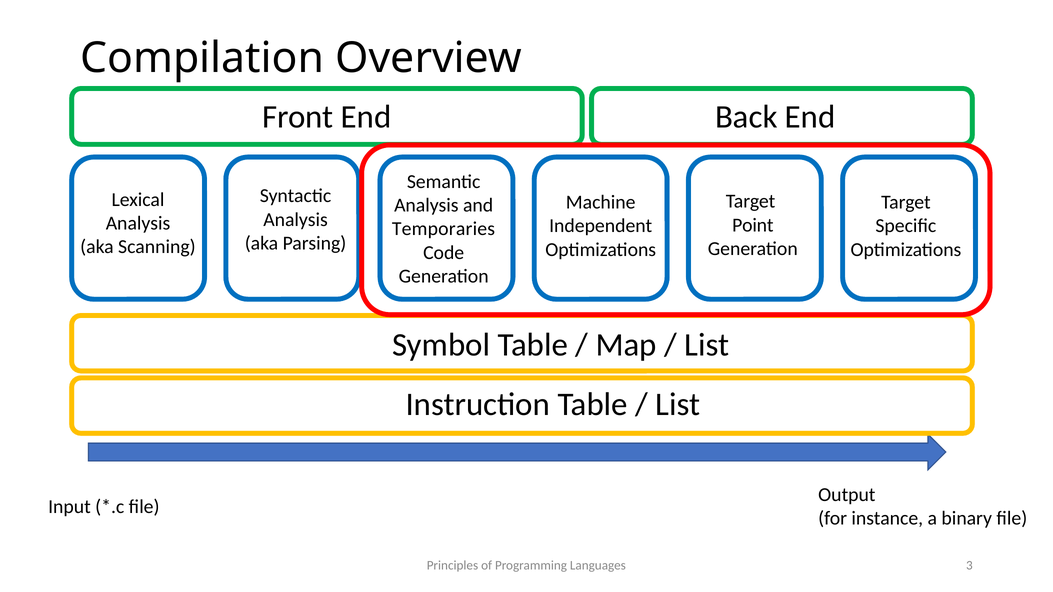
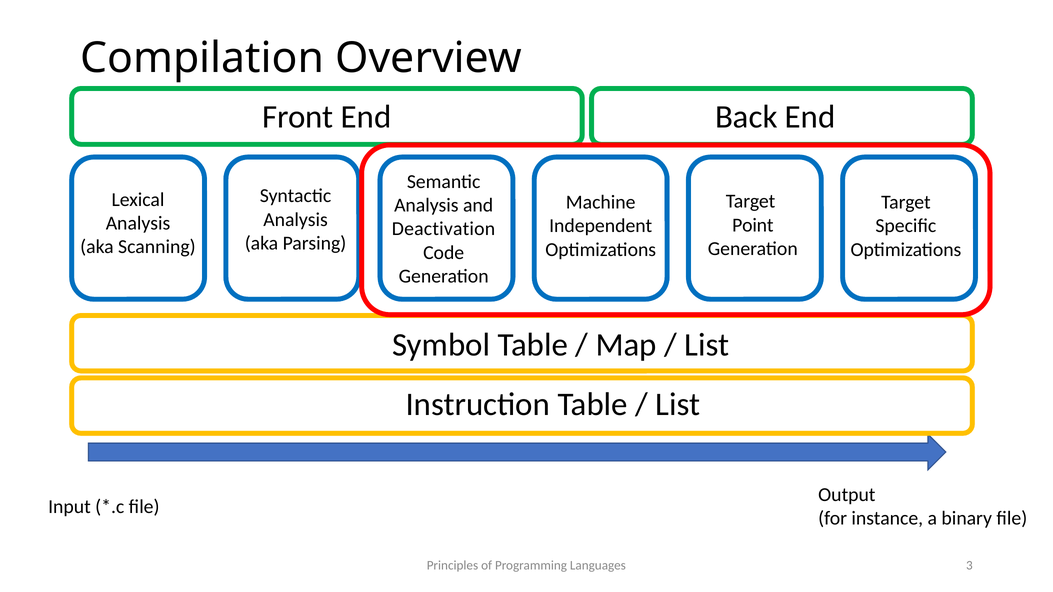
Temporaries: Temporaries -> Deactivation
